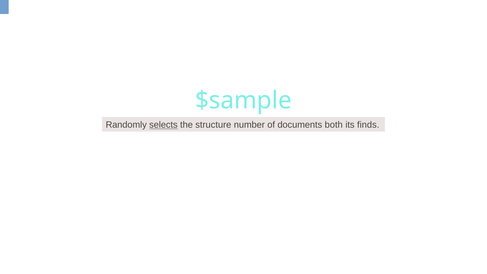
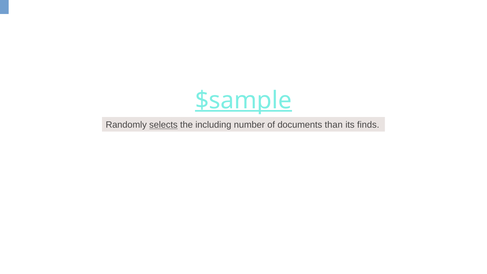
$sample underline: none -> present
structure: structure -> including
both: both -> than
